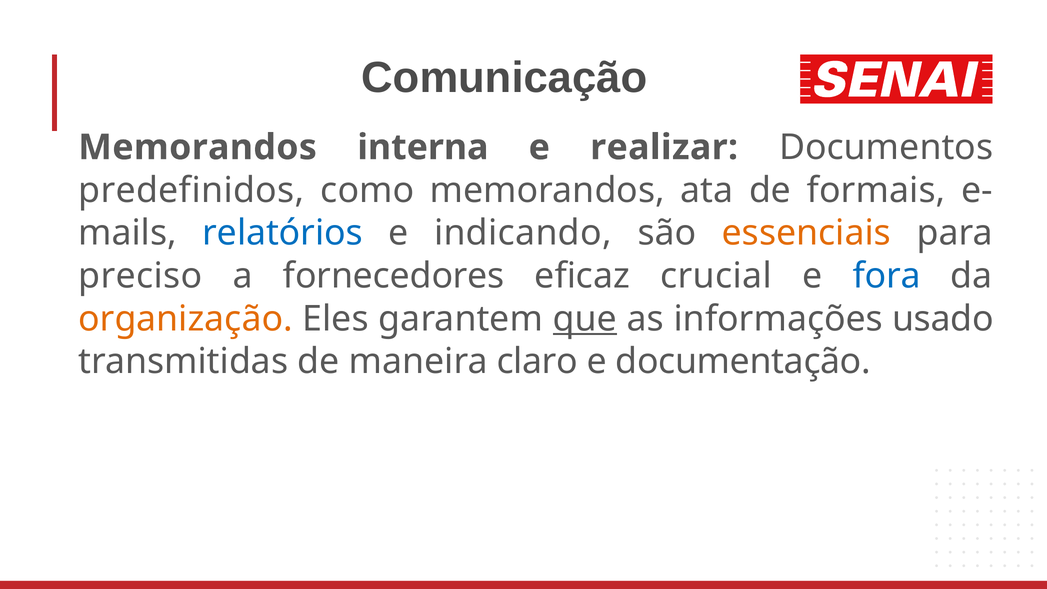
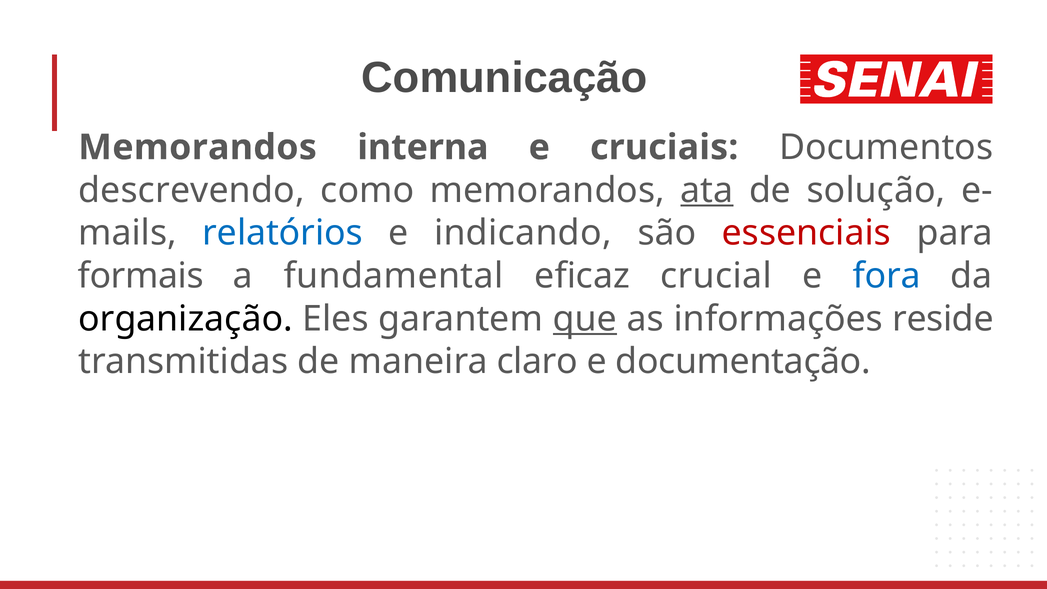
realizar: realizar -> cruciais
predefinidos: predefinidos -> descrevendo
ata underline: none -> present
formais: formais -> solução
essenciais colour: orange -> red
preciso: preciso -> formais
fornecedores: fornecedores -> fundamental
organização colour: orange -> black
usado: usado -> reside
